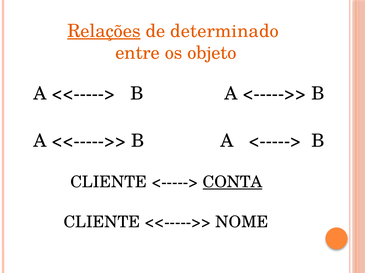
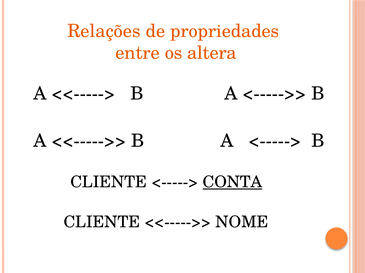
Relações underline: present -> none
determinado: determinado -> propriedades
objeto: objeto -> altera
